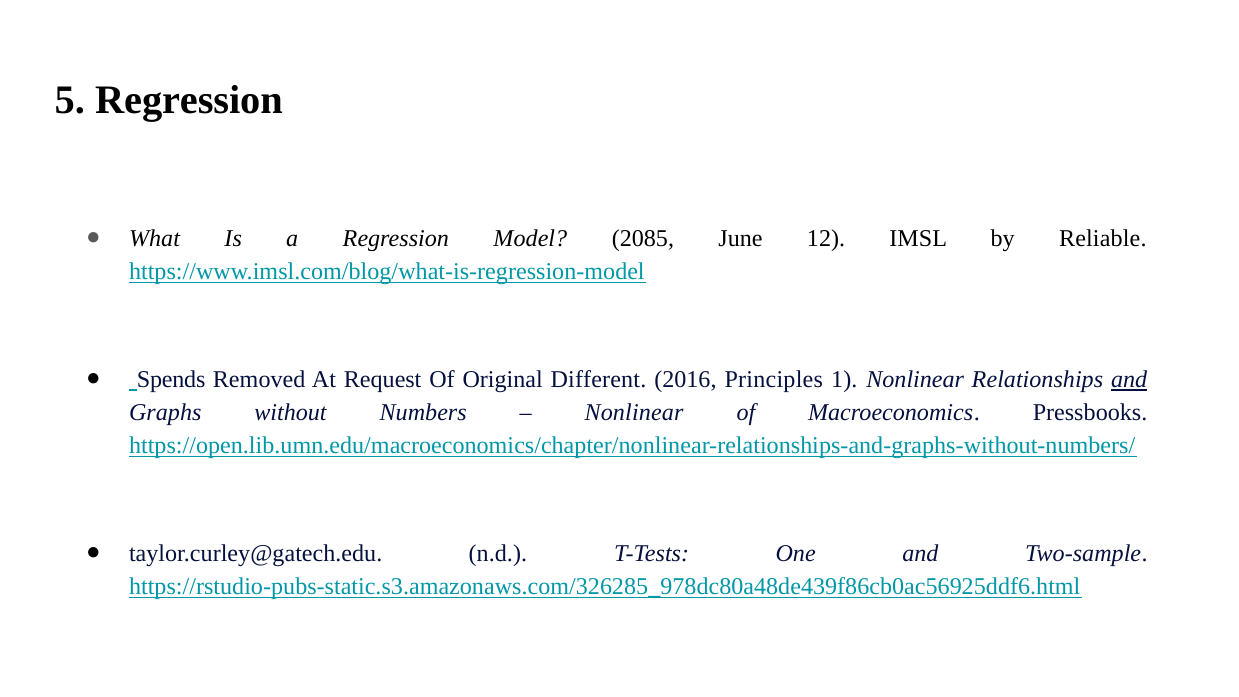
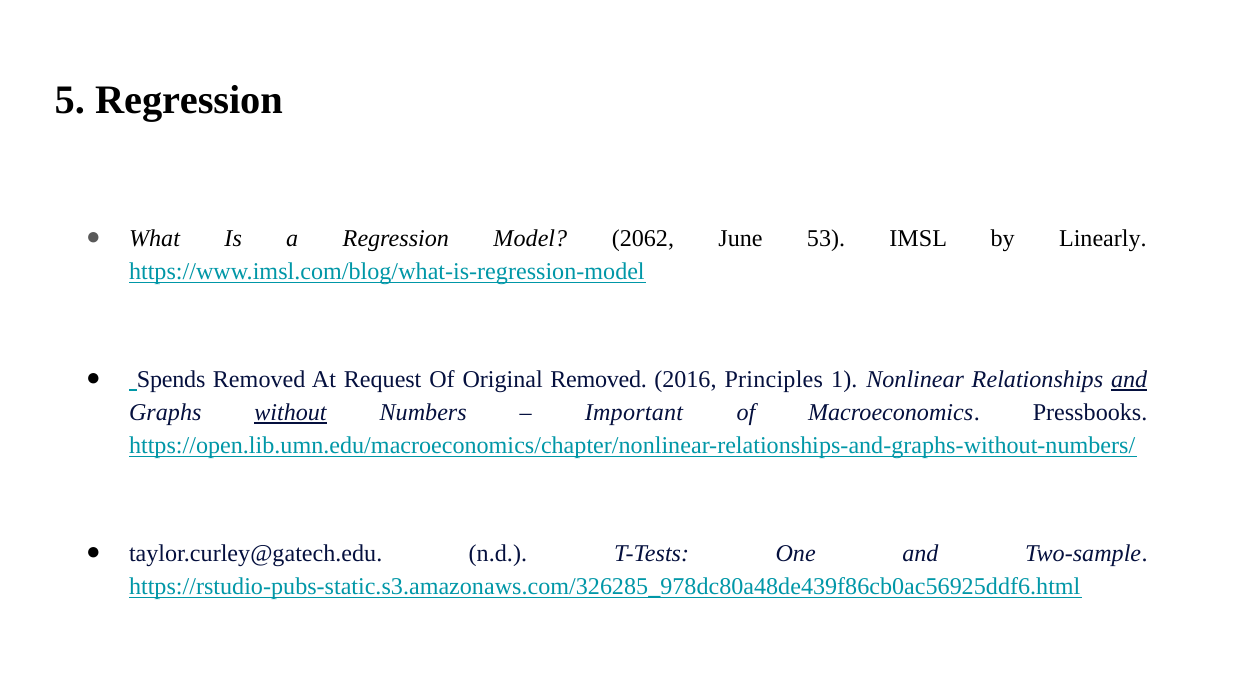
2085: 2085 -> 2062
12: 12 -> 53
Reliable: Reliable -> Linearly
Original Different: Different -> Removed
without underline: none -> present
Nonlinear at (634, 413): Nonlinear -> Important
